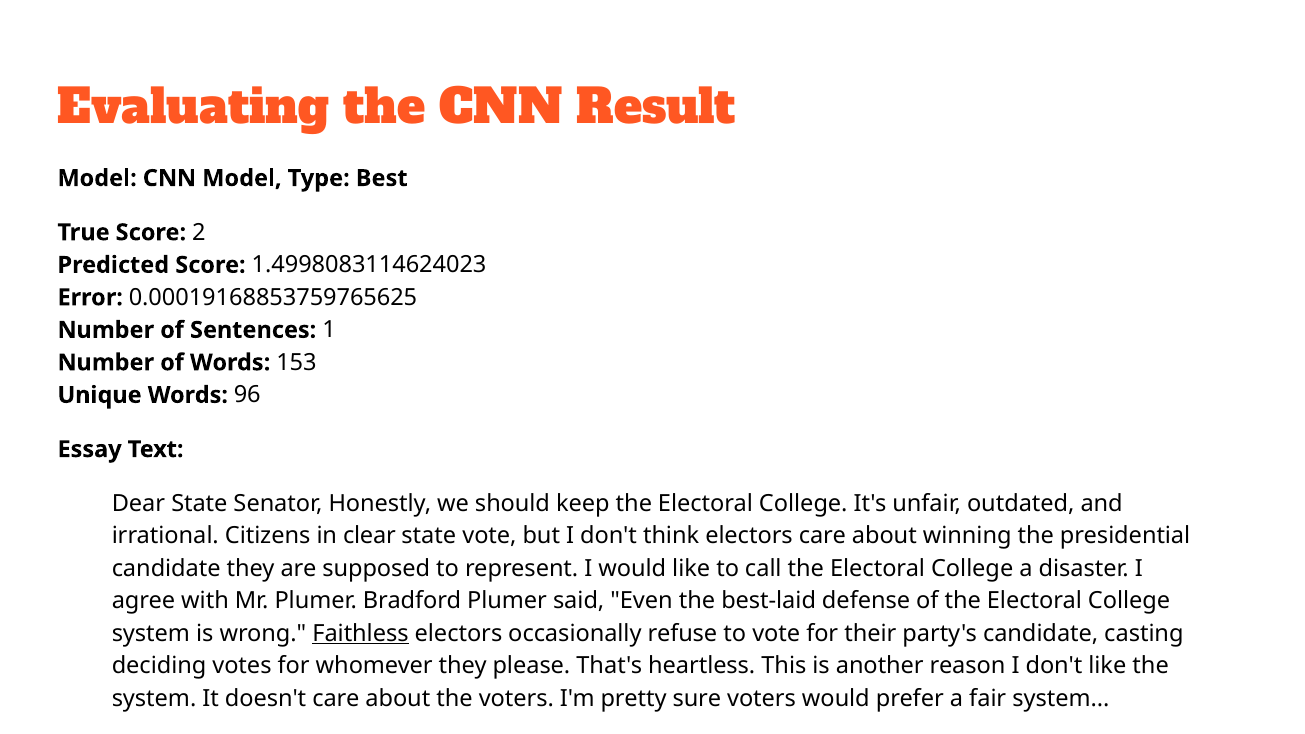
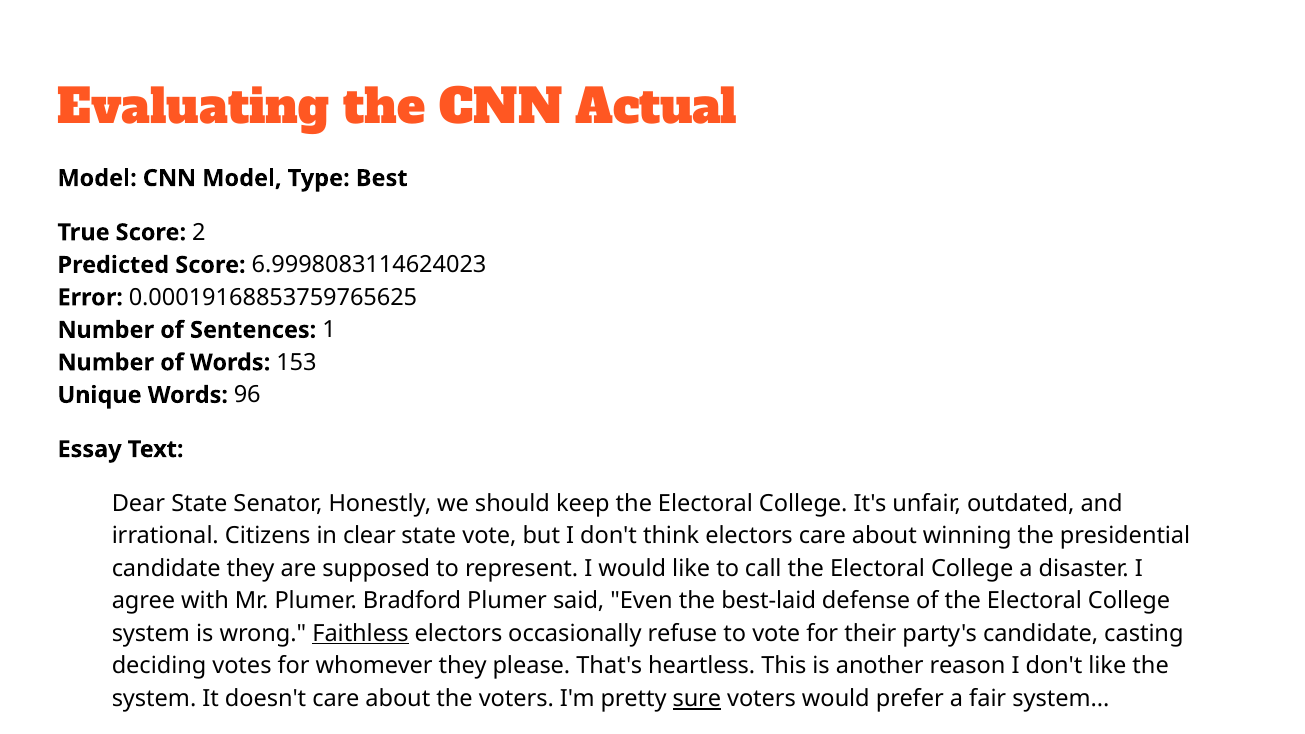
Result: Result -> Actual
1.4998083114624023: 1.4998083114624023 -> 6.9998083114624023
sure underline: none -> present
